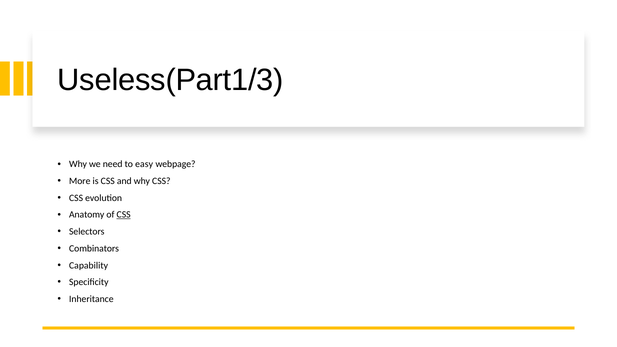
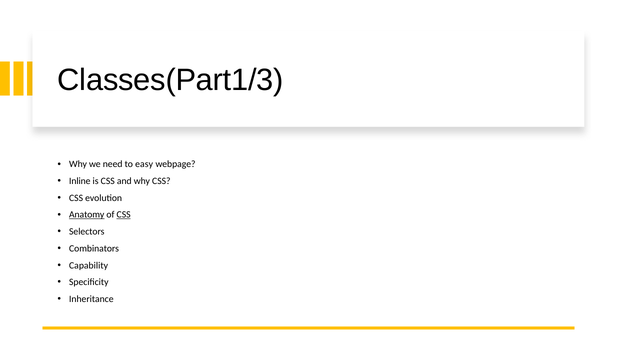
Useless(Part1/3: Useless(Part1/3 -> Classes(Part1/3
More: More -> Inline
Anatomy underline: none -> present
